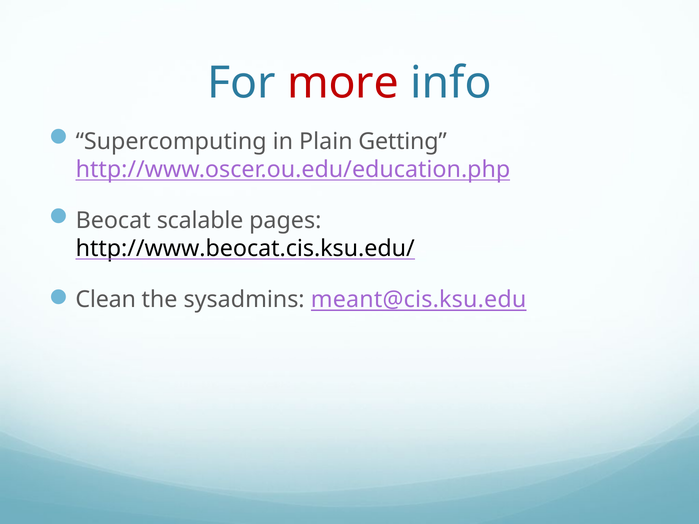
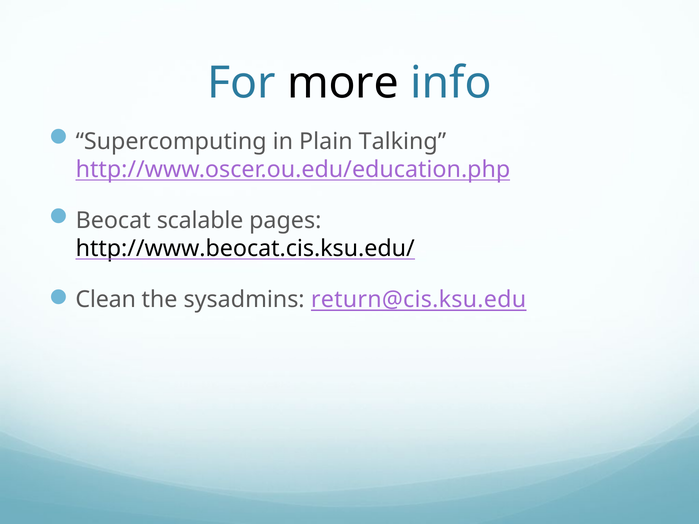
more colour: red -> black
Getting: Getting -> Talking
meant@cis.ksu.edu: meant@cis.ksu.edu -> return@cis.ksu.edu
